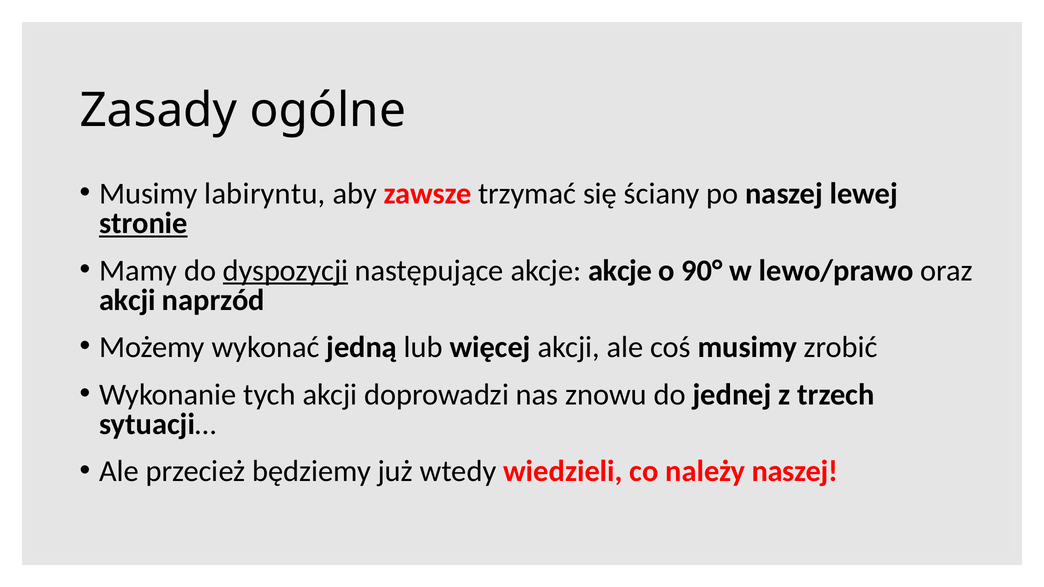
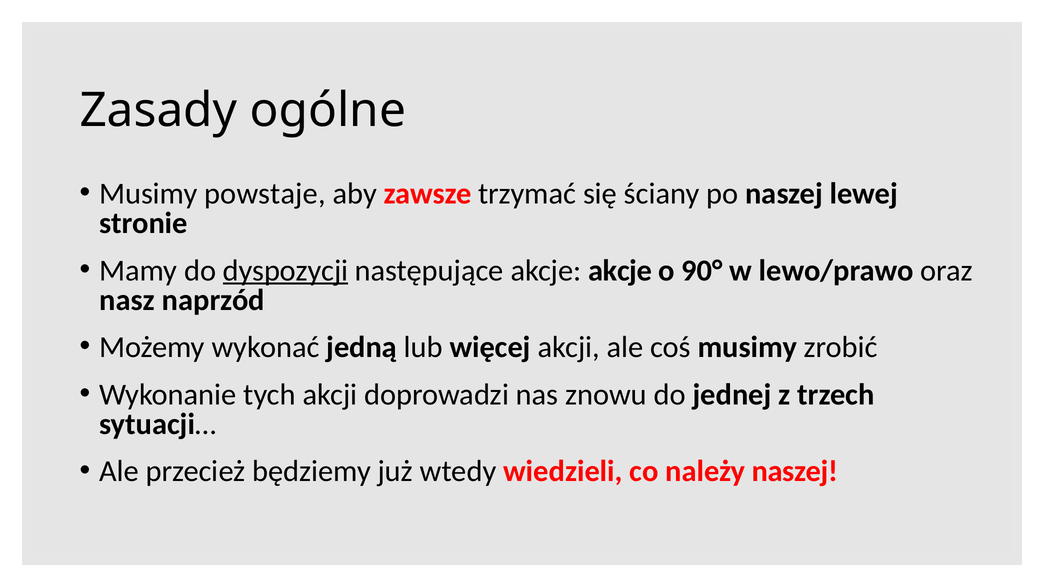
labiryntu: labiryntu -> powstaje
stronie underline: present -> none
akcji at (127, 300): akcji -> nasz
